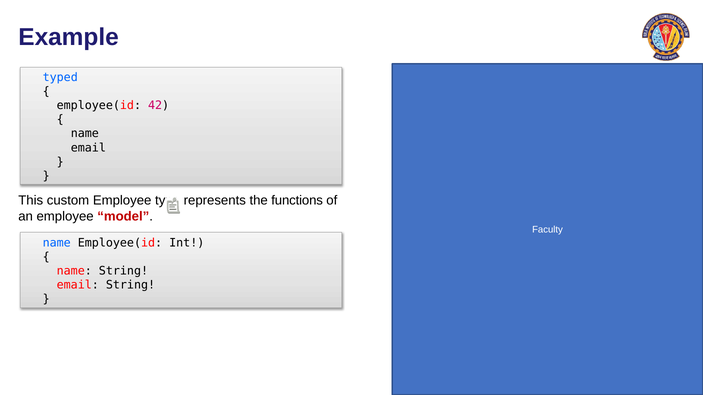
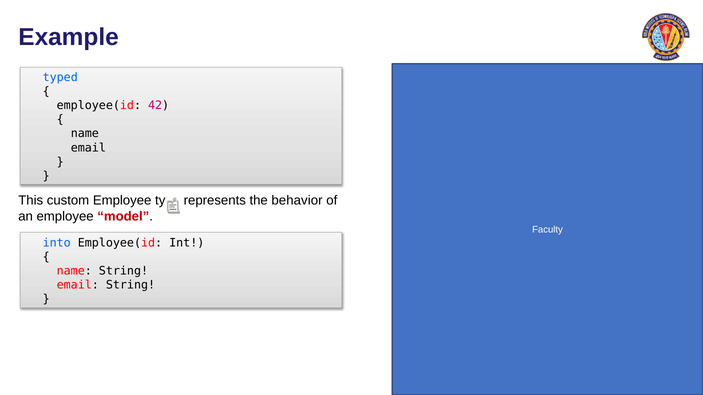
functions: functions -> behavior
name at (57, 243): name -> into
